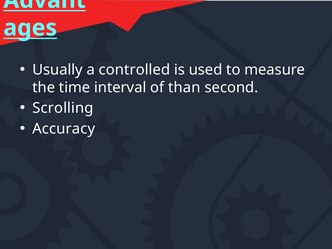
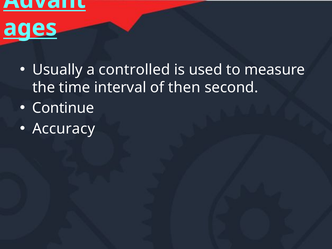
than: than -> then
Scrolling: Scrolling -> Continue
